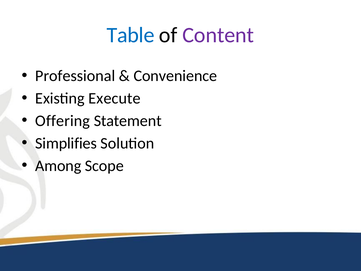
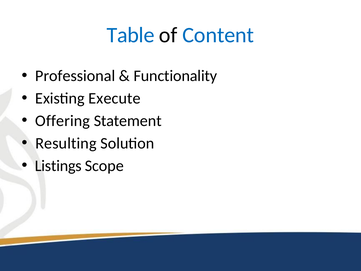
Content colour: purple -> blue
Convenience: Convenience -> Functionality
Simplifies: Simplifies -> Resulting
Among: Among -> Listings
